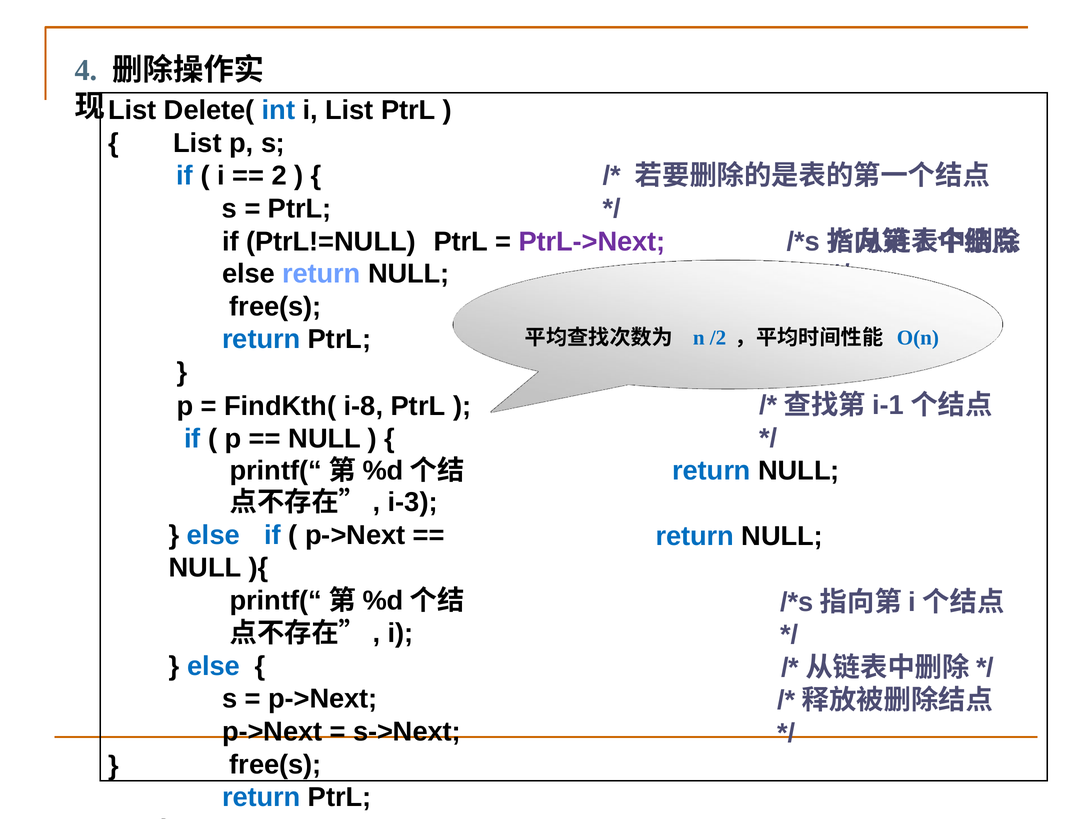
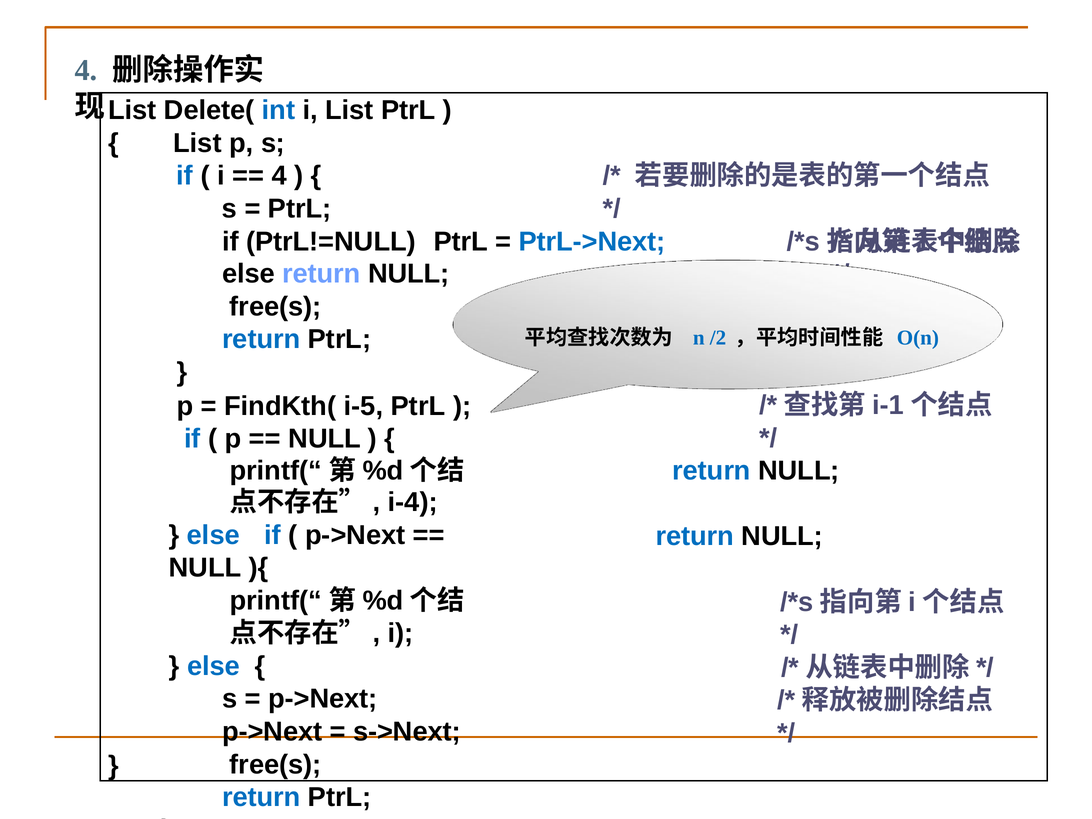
2 at (279, 176): 2 -> 4
PtrL->Next colour: purple -> blue
i-8: i-8 -> i-5
i-3: i-3 -> i-4
